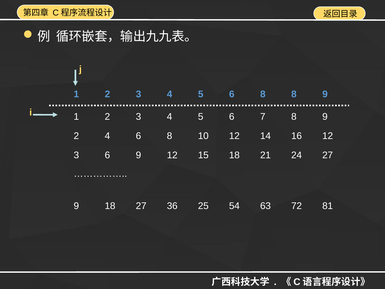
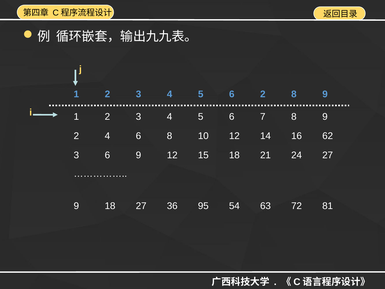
5 6 8: 8 -> 2
16 12: 12 -> 62
25: 25 -> 95
